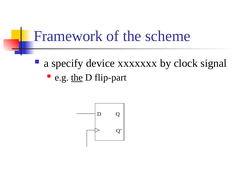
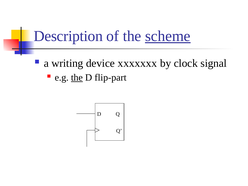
Framework: Framework -> Description
scheme underline: none -> present
specify: specify -> writing
